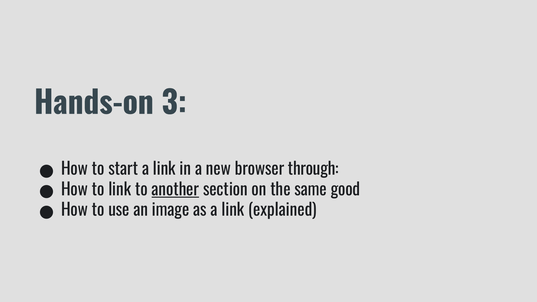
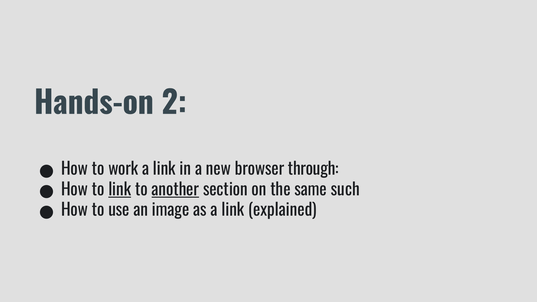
3: 3 -> 2
start: start -> work
link at (120, 190) underline: none -> present
good: good -> such
